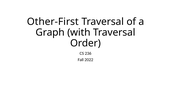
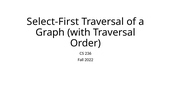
Other-First: Other-First -> Select-First
